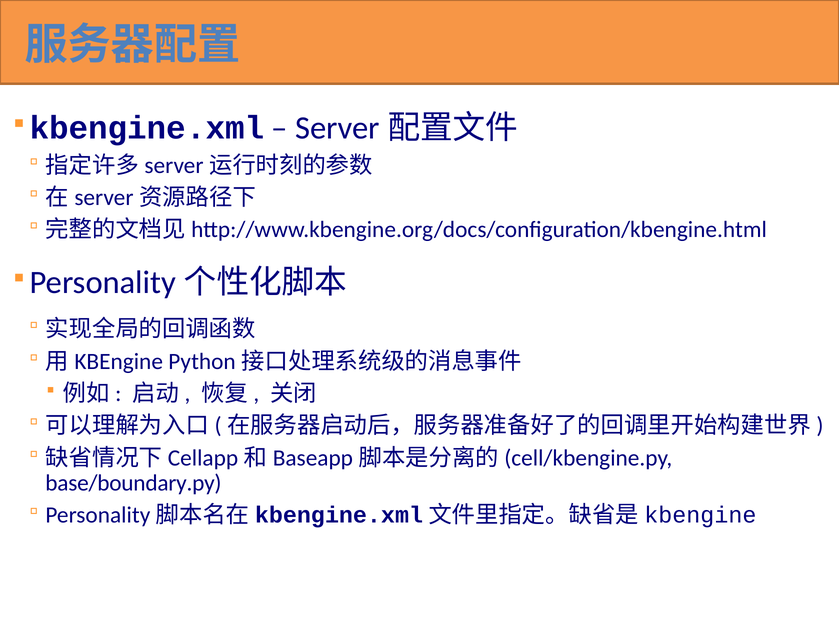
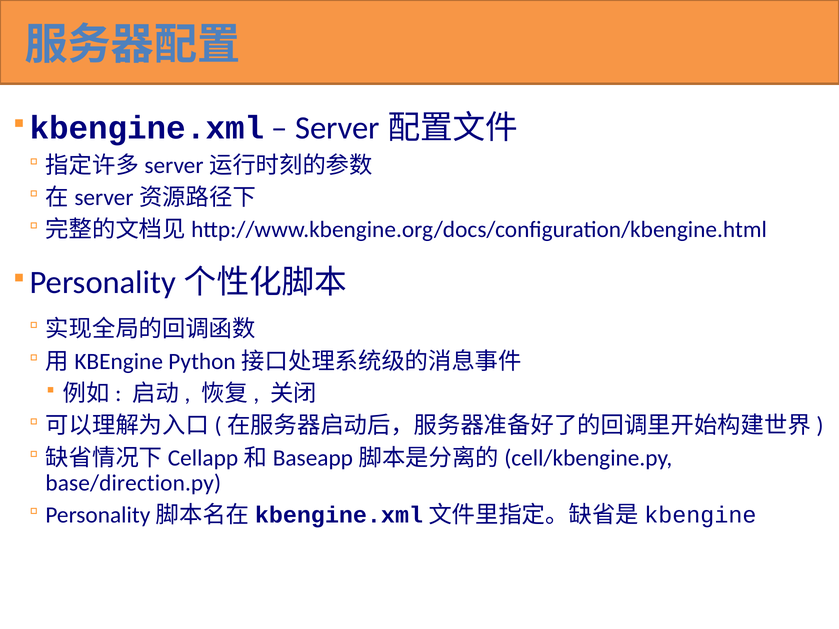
base/boundary.py: base/boundary.py -> base/direction.py
